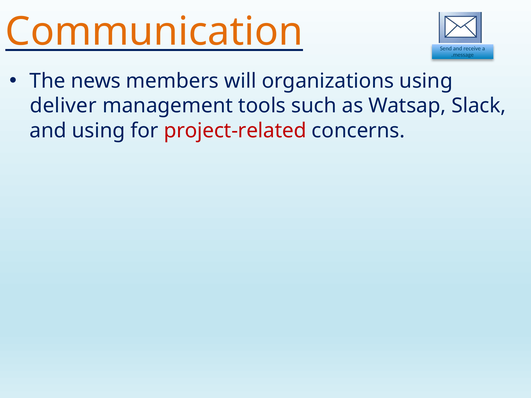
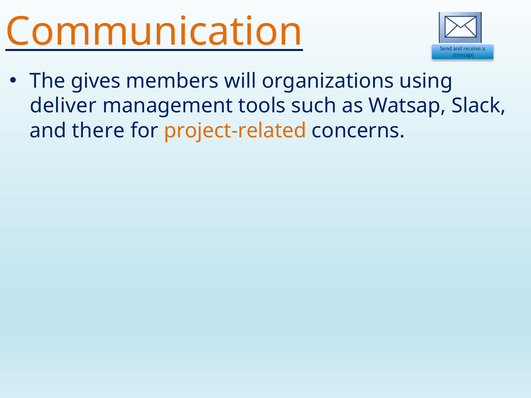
news: news -> gives
and using: using -> there
project-related colour: red -> orange
